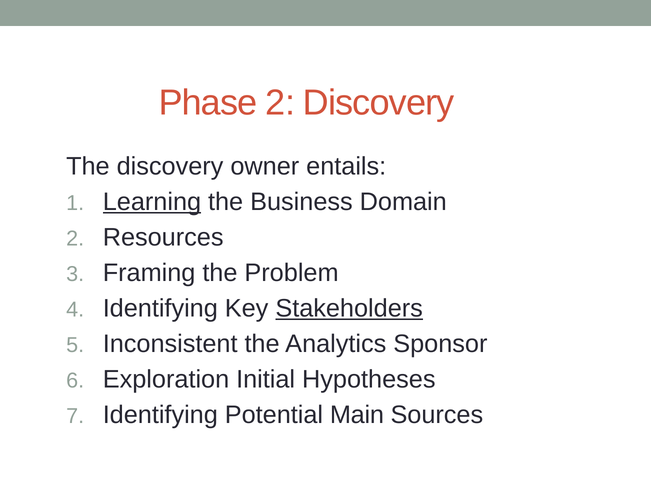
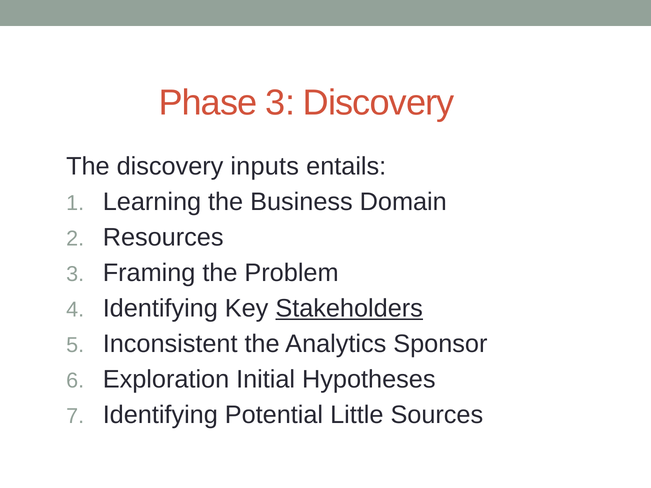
Phase 2: 2 -> 3
owner: owner -> inputs
Learning underline: present -> none
Main: Main -> Little
